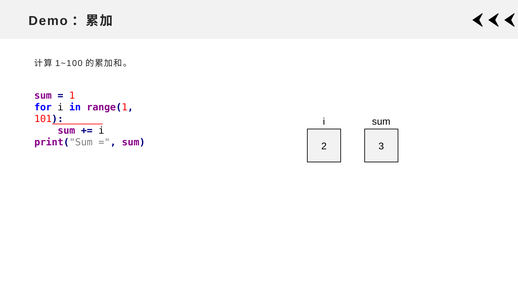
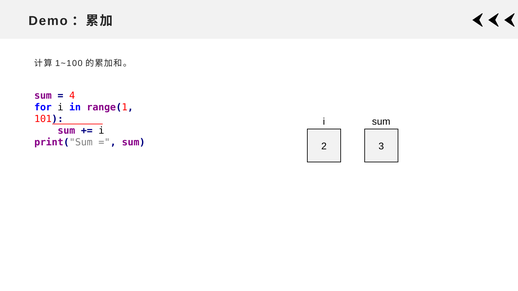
1: 1 -> 4
